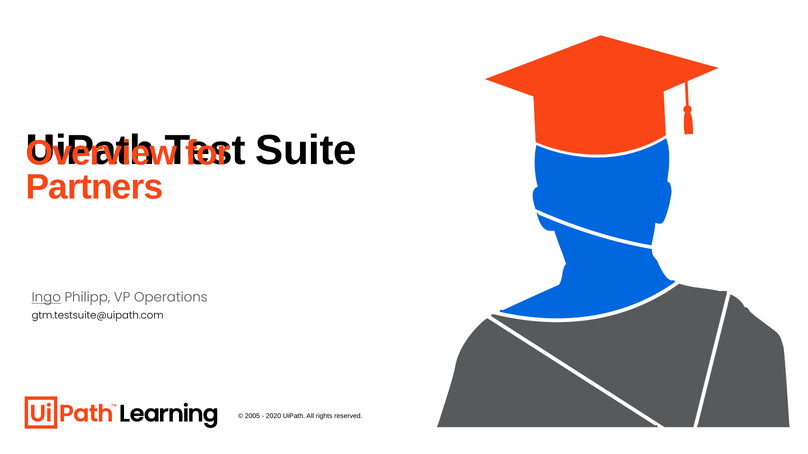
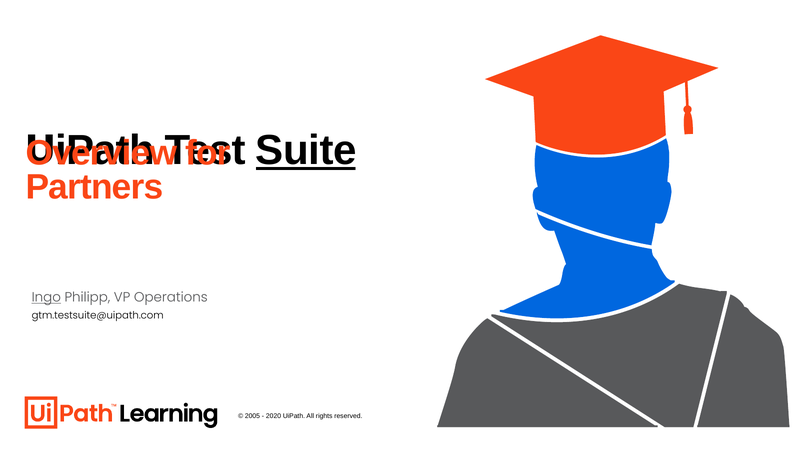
Suite underline: none -> present
